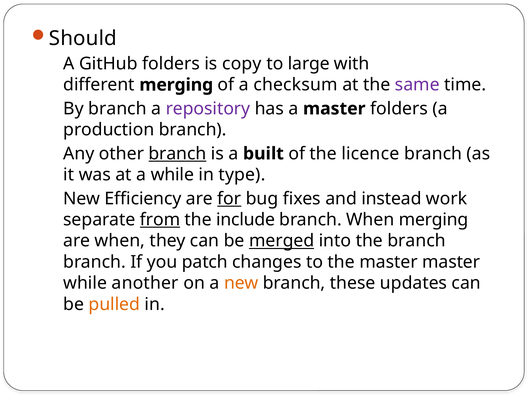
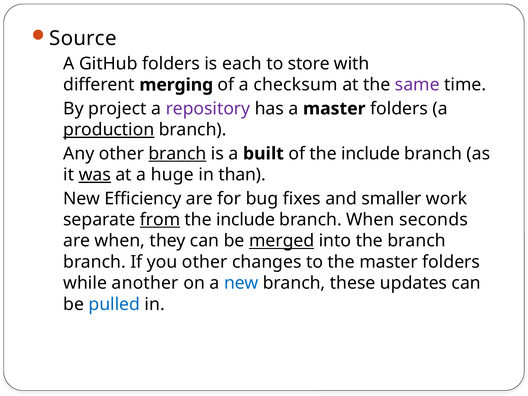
Should: Should -> Source
copy: copy -> each
large: large -> store
By branch: branch -> project
production underline: none -> present
of the licence: licence -> include
was underline: none -> present
a while: while -> huge
type: type -> than
for underline: present -> none
instead: instead -> smaller
When merging: merging -> seconds
you patch: patch -> other
the master master: master -> folders
new at (241, 283) colour: orange -> blue
pulled colour: orange -> blue
